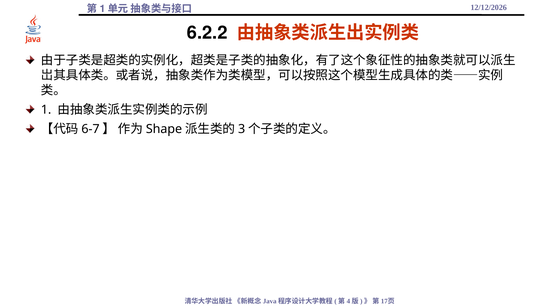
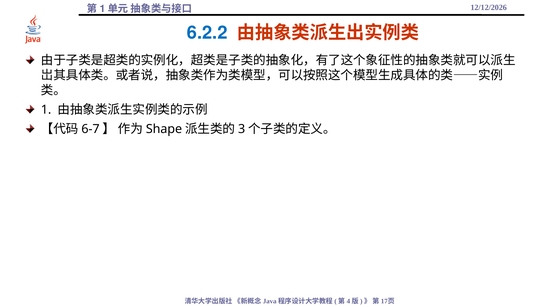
6.2.2 colour: black -> blue
